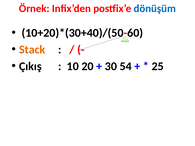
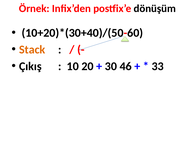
dönüşüm colour: blue -> black
54: 54 -> 46
25: 25 -> 33
